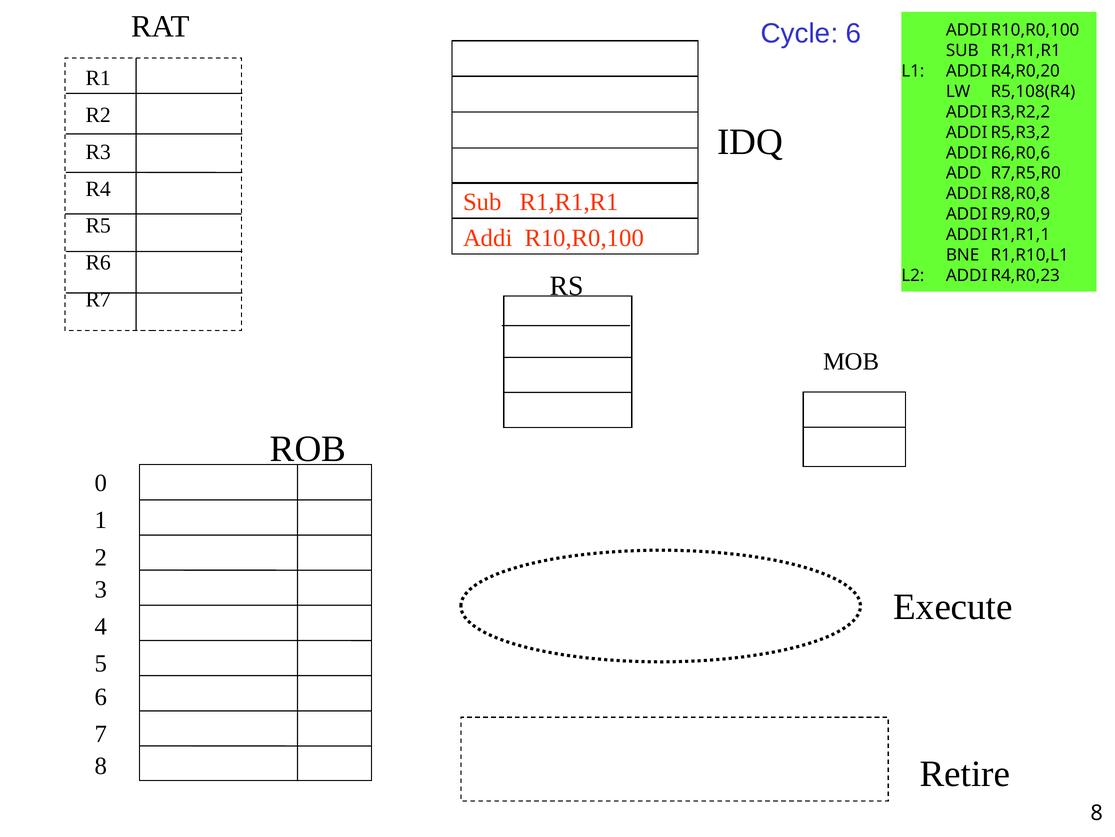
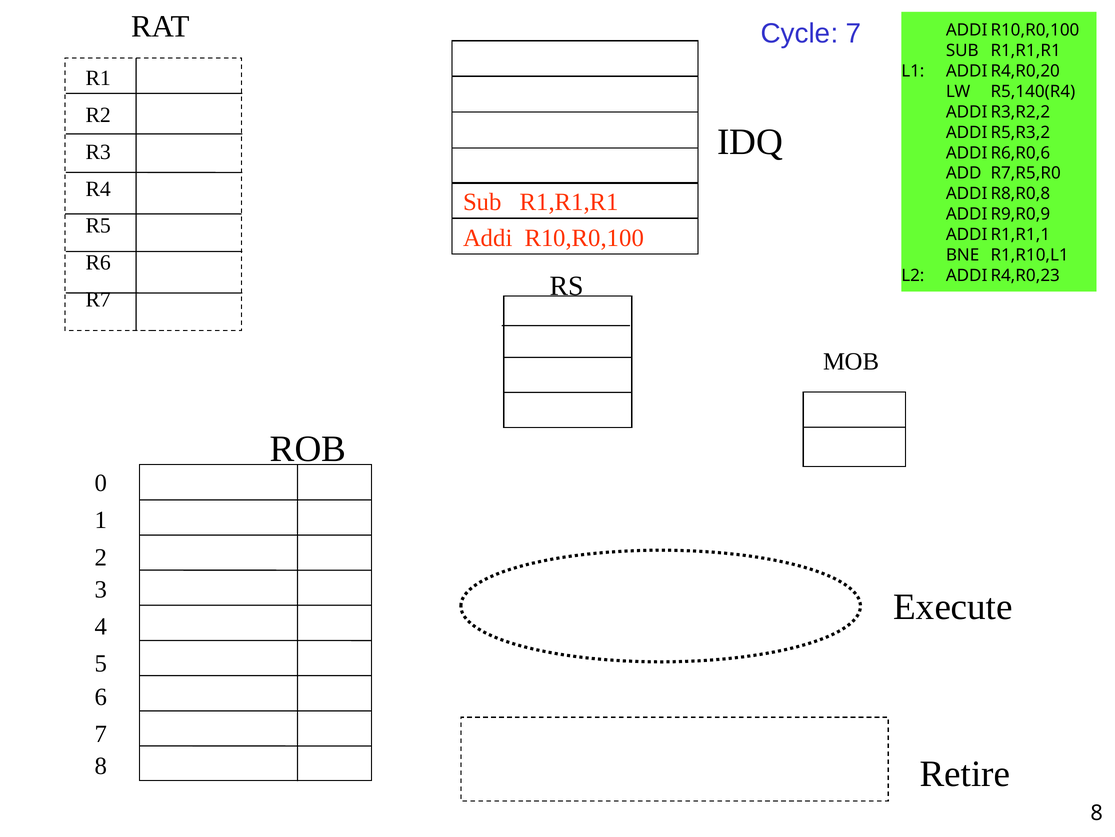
Cycle 6: 6 -> 7
R5,108(R4: R5,108(R4 -> R5,140(R4
